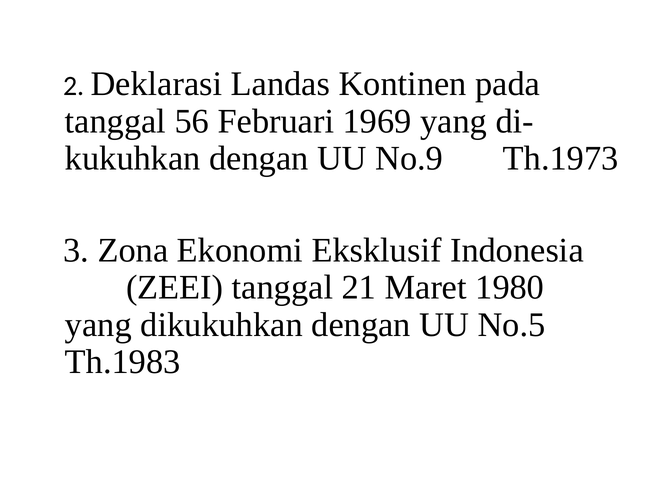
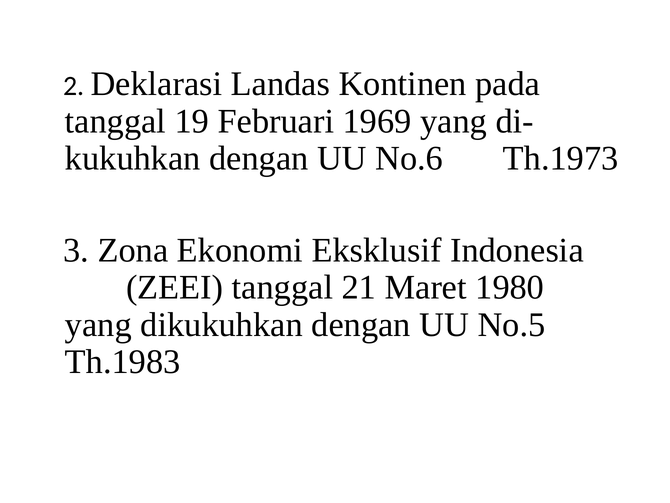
56: 56 -> 19
No.9: No.9 -> No.6
